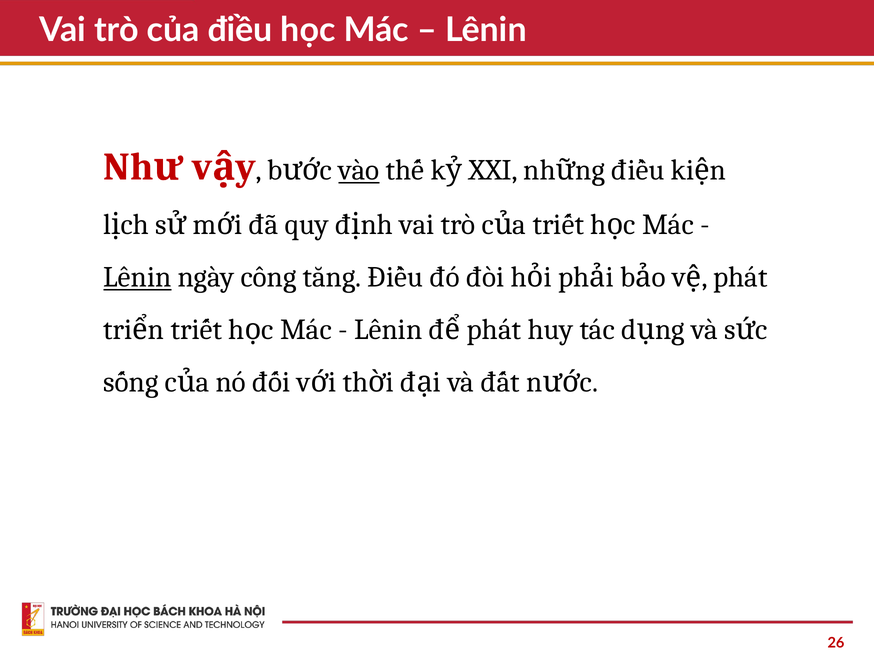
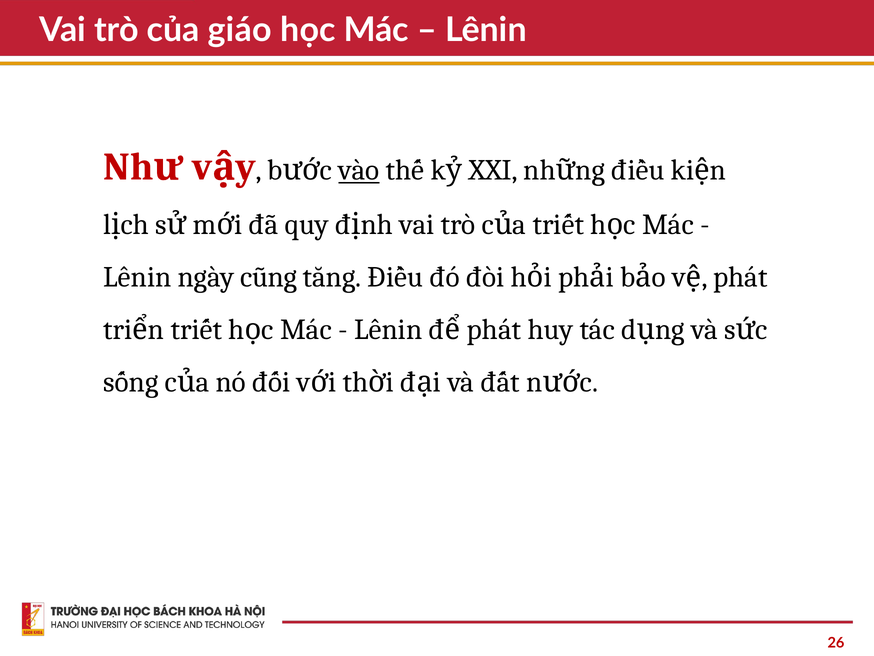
điều: điều -> giáo
Lênin at (137, 277) underline: present -> none
công: công -> cũng
